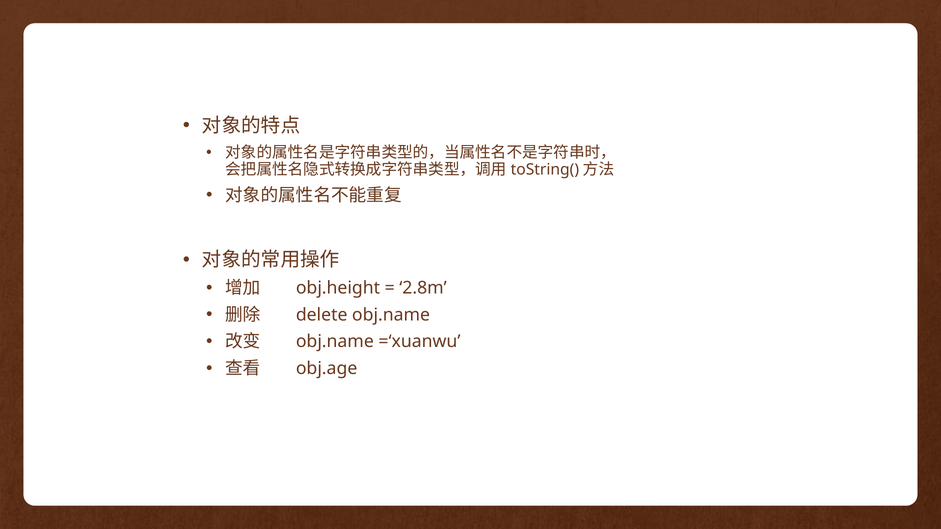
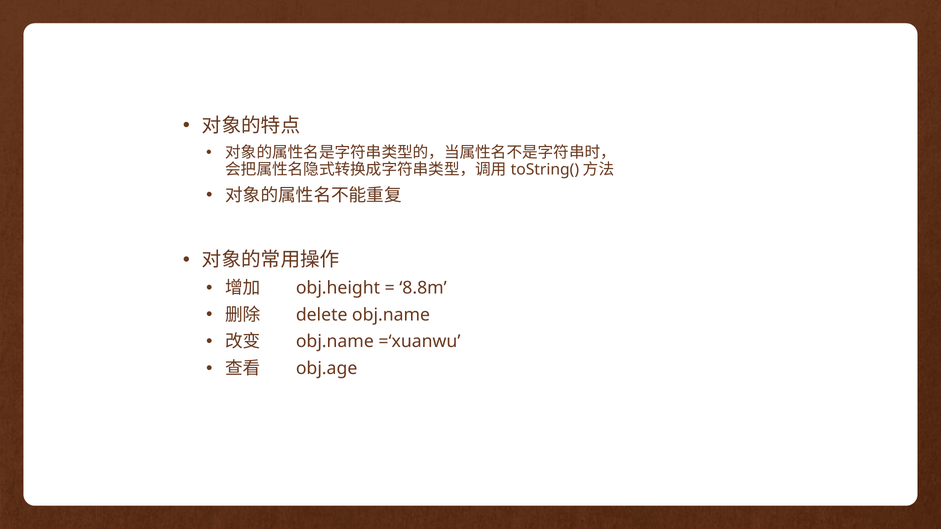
2.8m: 2.8m -> 8.8m
